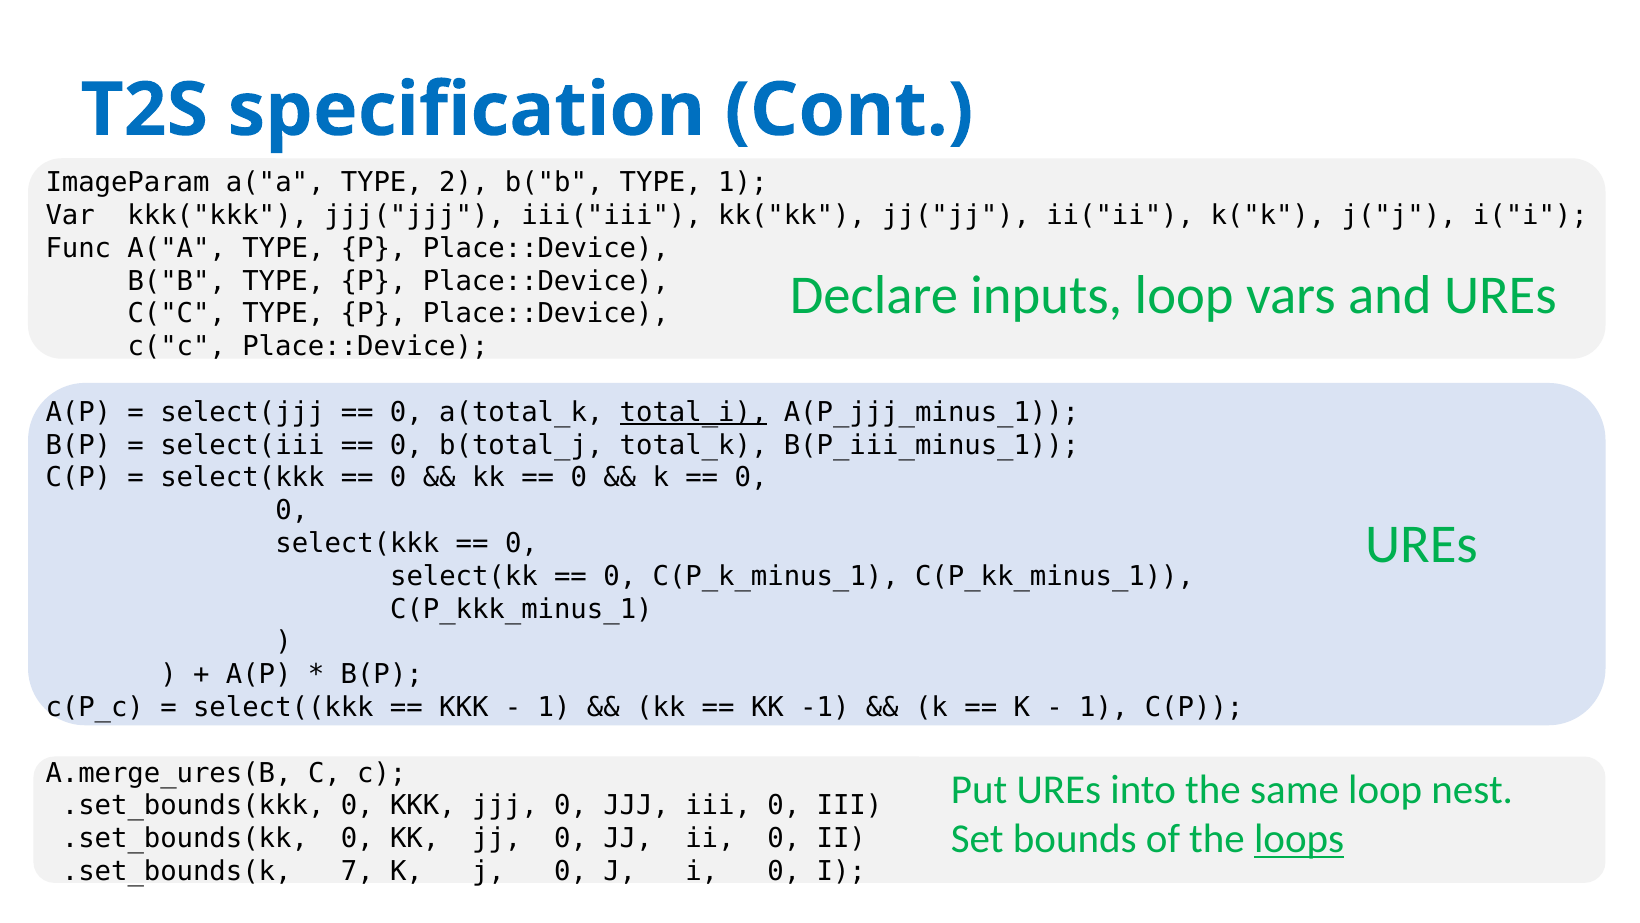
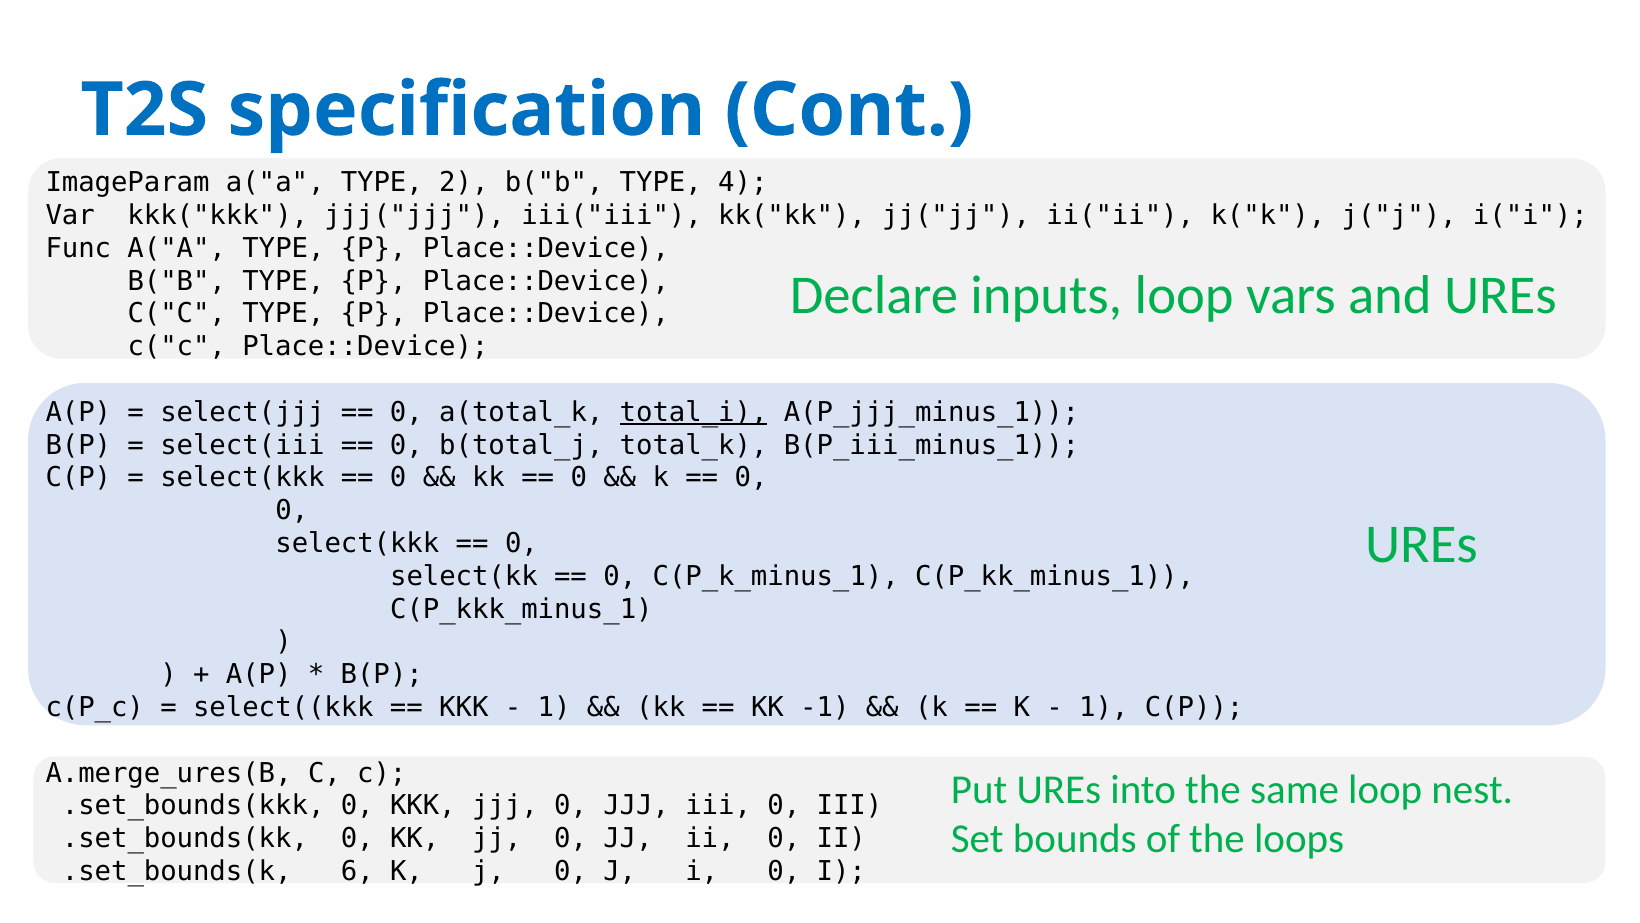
TYPE 1: 1 -> 4
loops underline: present -> none
7: 7 -> 6
